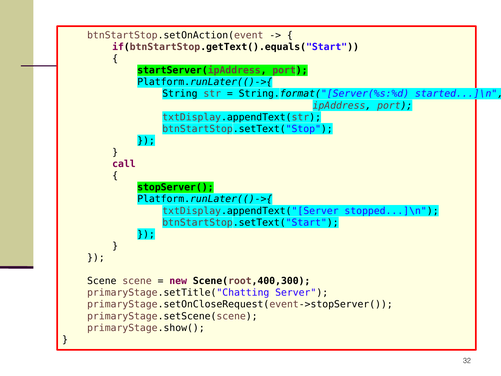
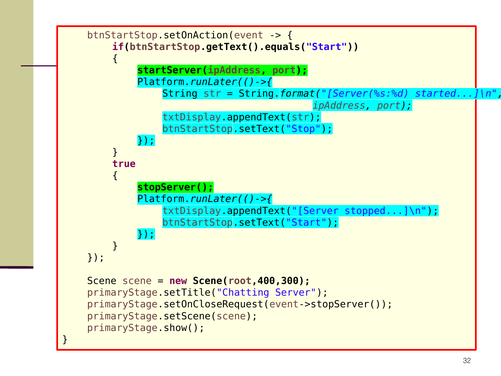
call: call -> true
